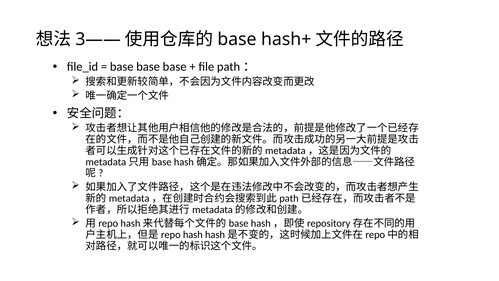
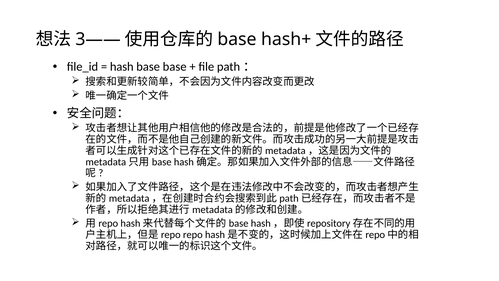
base at (122, 67): base -> hash
hash: hash -> repo
